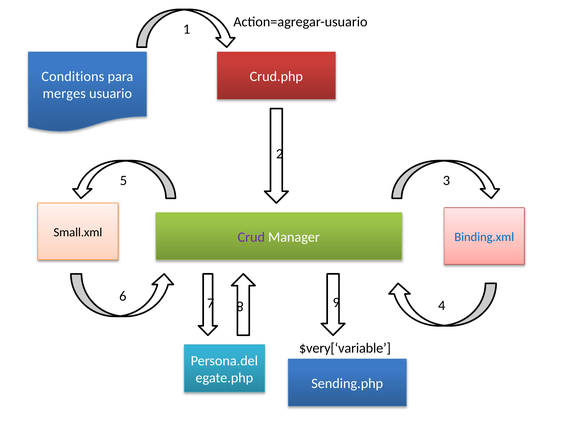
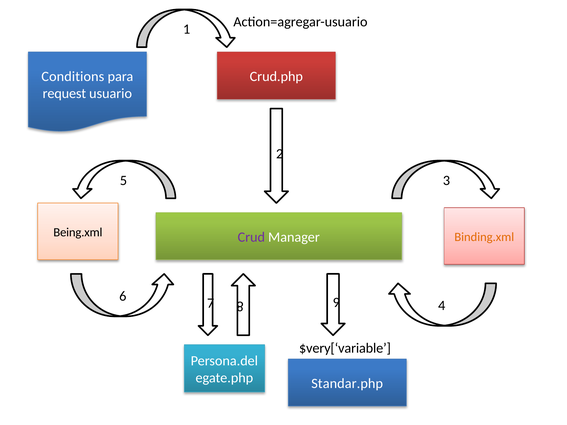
merges: merges -> request
Small.xml: Small.xml -> Being.xml
Binding.xml colour: blue -> orange
Sending.php: Sending.php -> Standar.php
